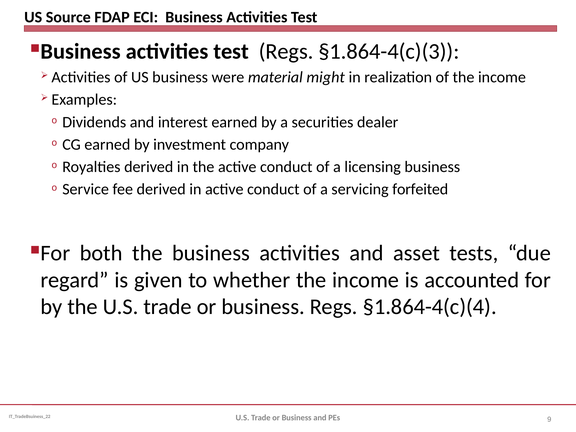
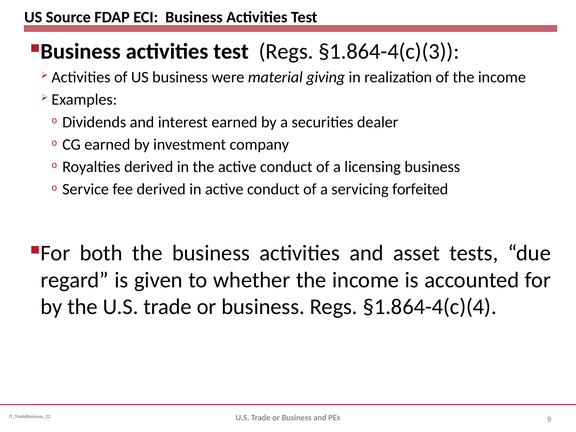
might: might -> giving
